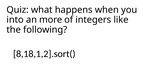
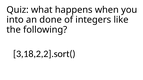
more: more -> done
8,18,1,2].sort(: 8,18,1,2].sort( -> 3,18,2,2].sort(
